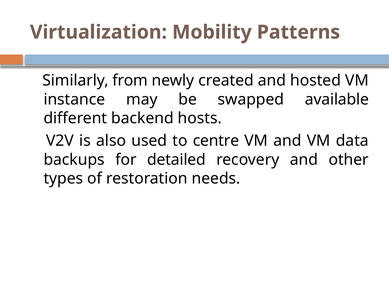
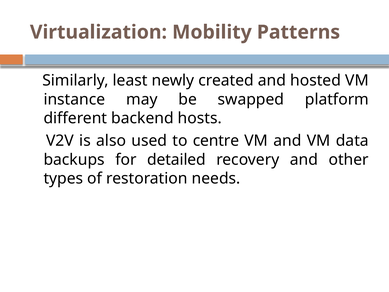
from: from -> least
available: available -> platform
